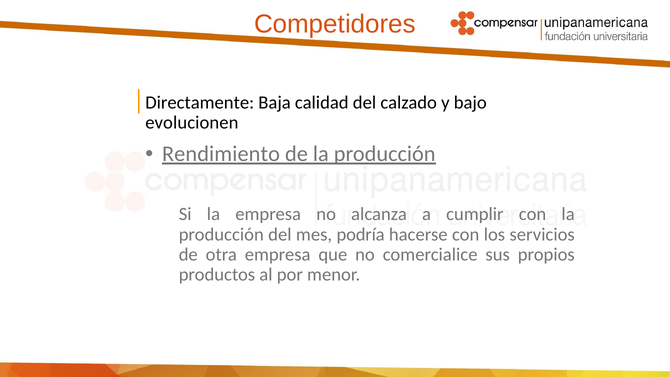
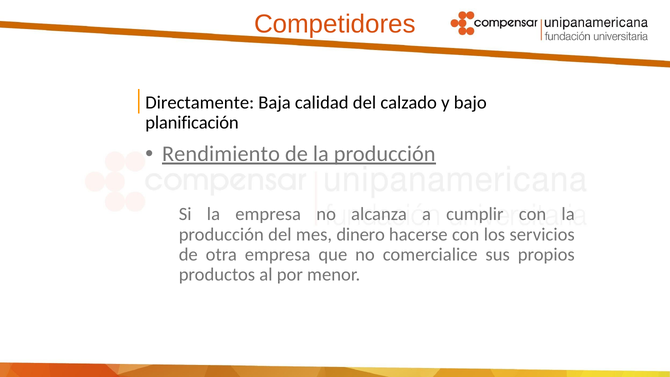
evolucionen: evolucionen -> planificación
podría: podría -> dinero
